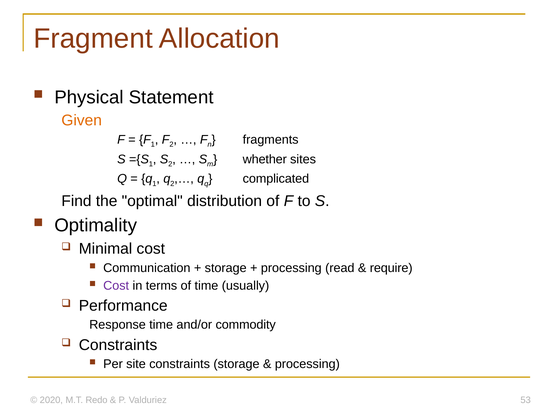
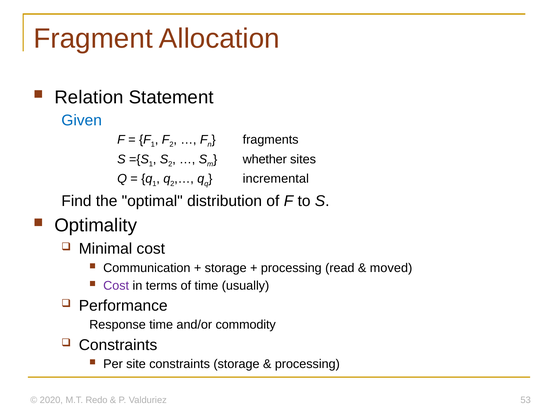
Physical: Physical -> Relation
Given colour: orange -> blue
complicated: complicated -> incremental
require: require -> moved
